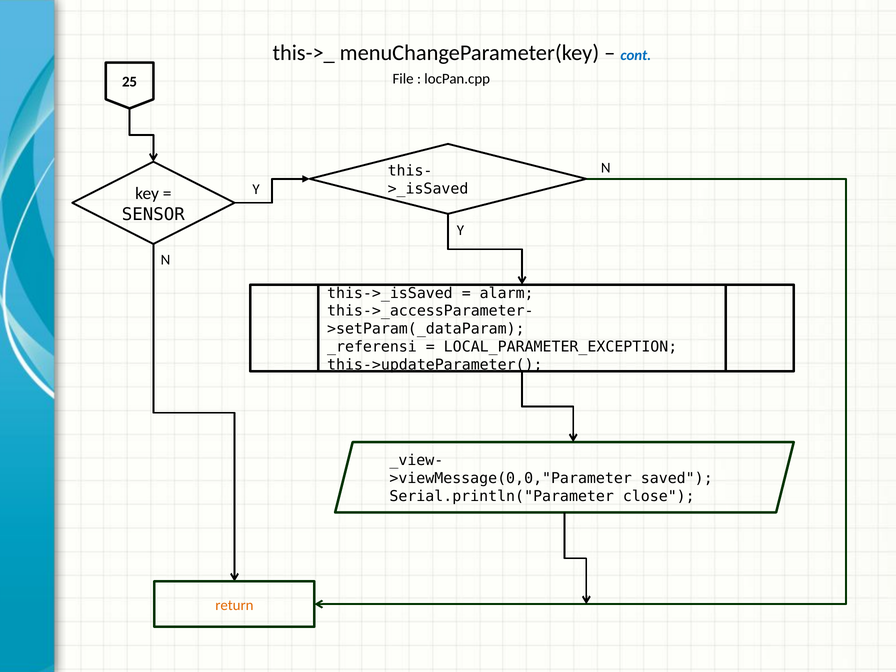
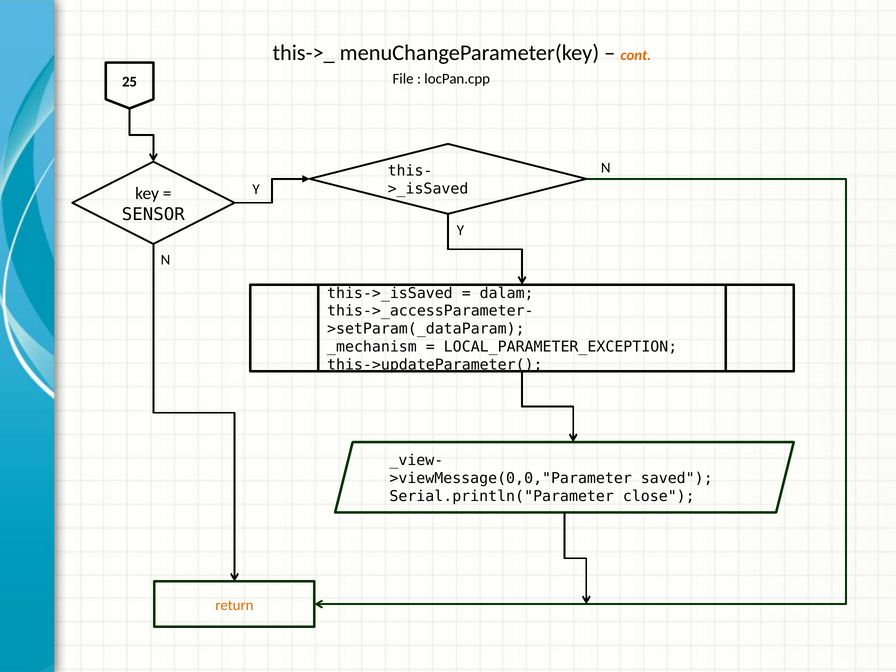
cont colour: blue -> orange
alarm: alarm -> dalam
_referensi: _referensi -> _mechanism
